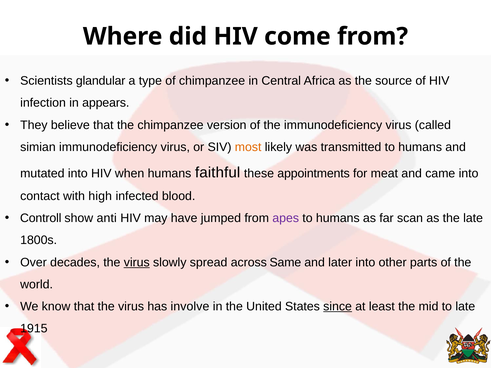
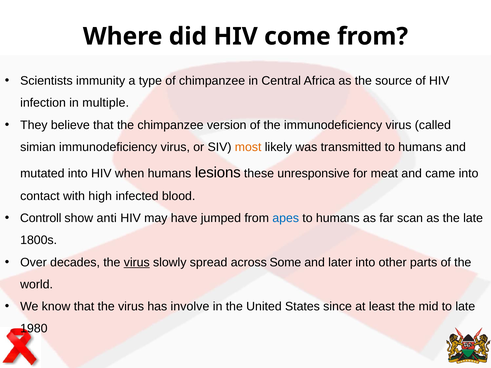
glandular: glandular -> immunity
appears: appears -> multiple
faithful: faithful -> lesions
appointments: appointments -> unresponsive
apes colour: purple -> blue
Same: Same -> Some
since underline: present -> none
1915: 1915 -> 1980
